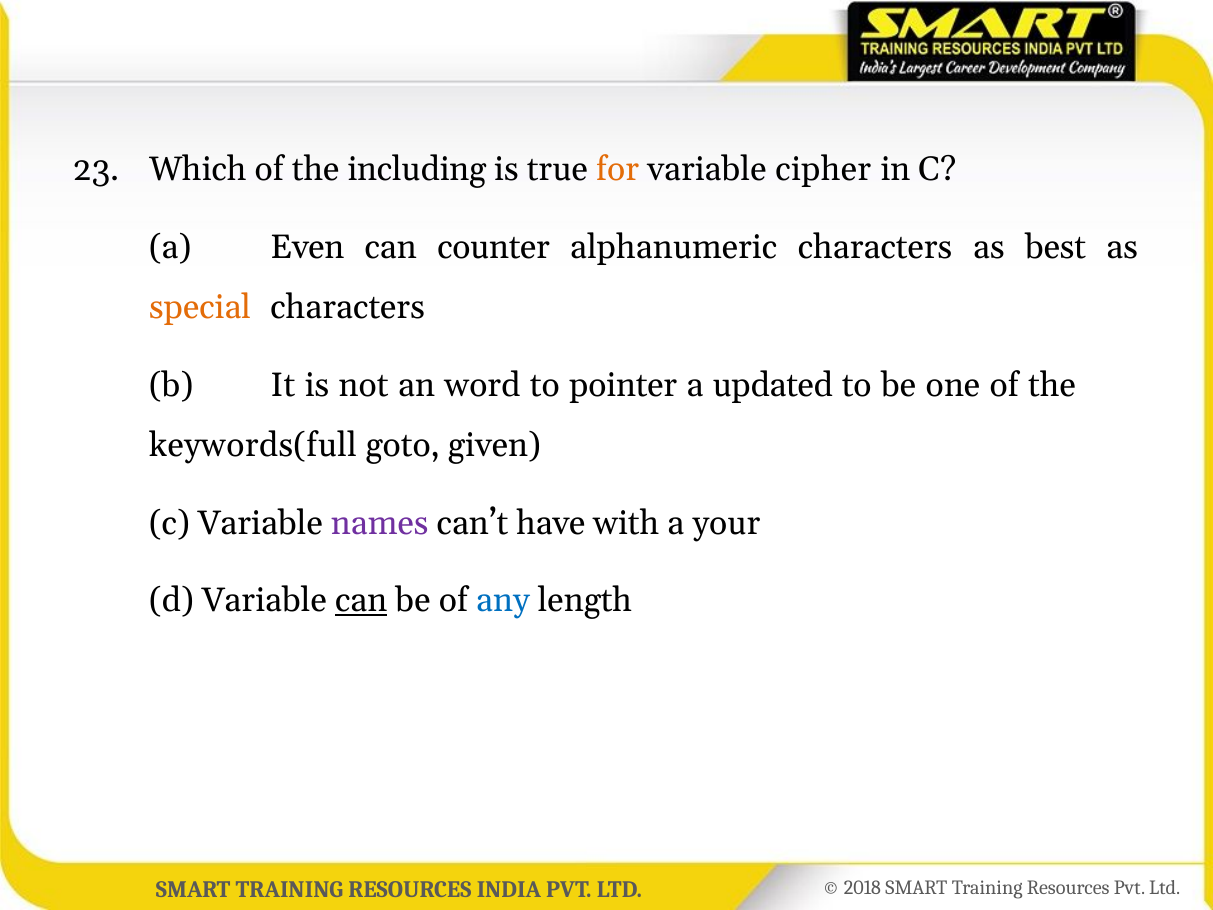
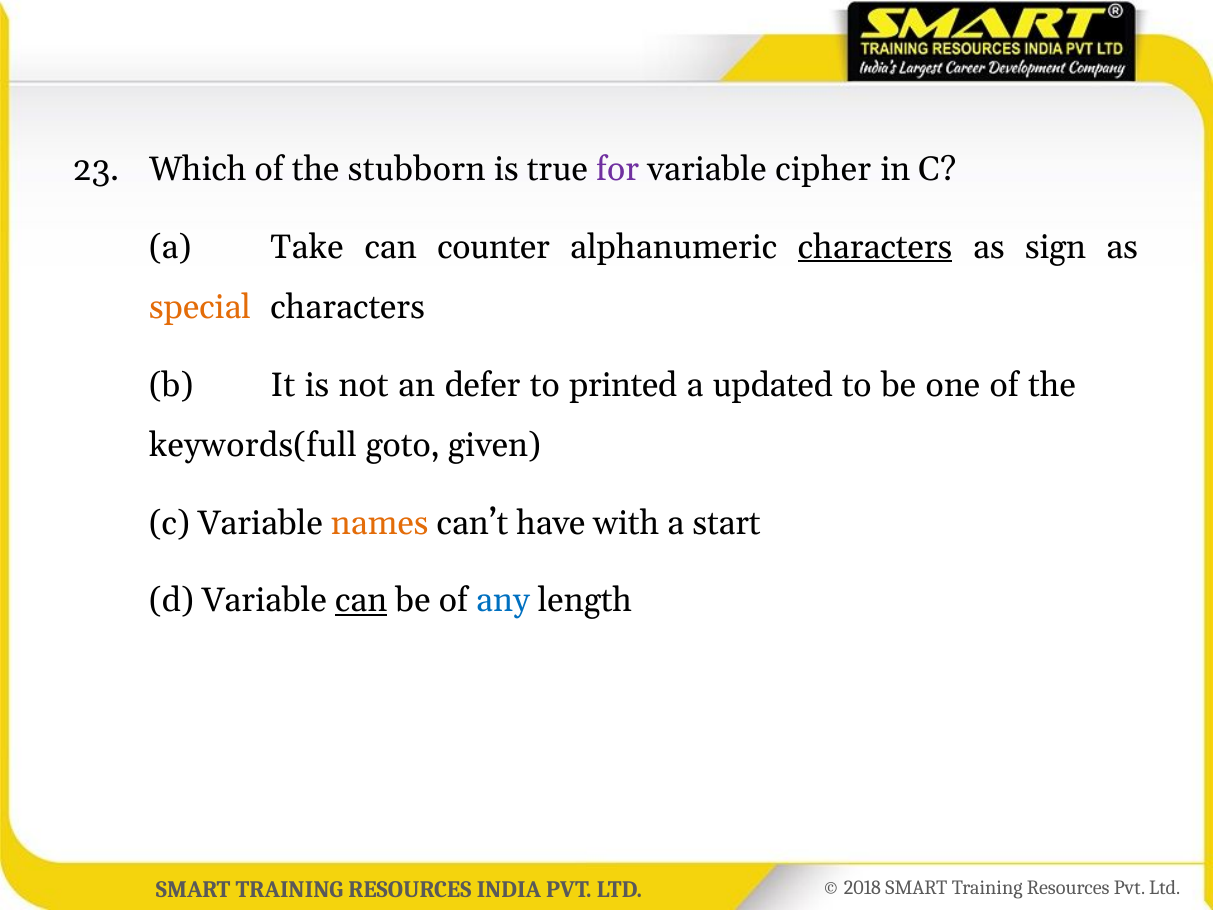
including: including -> stubborn
for colour: orange -> purple
Even: Even -> Take
characters at (875, 247) underline: none -> present
best: best -> sign
word: word -> defer
pointer: pointer -> printed
names colour: purple -> orange
your: your -> start
